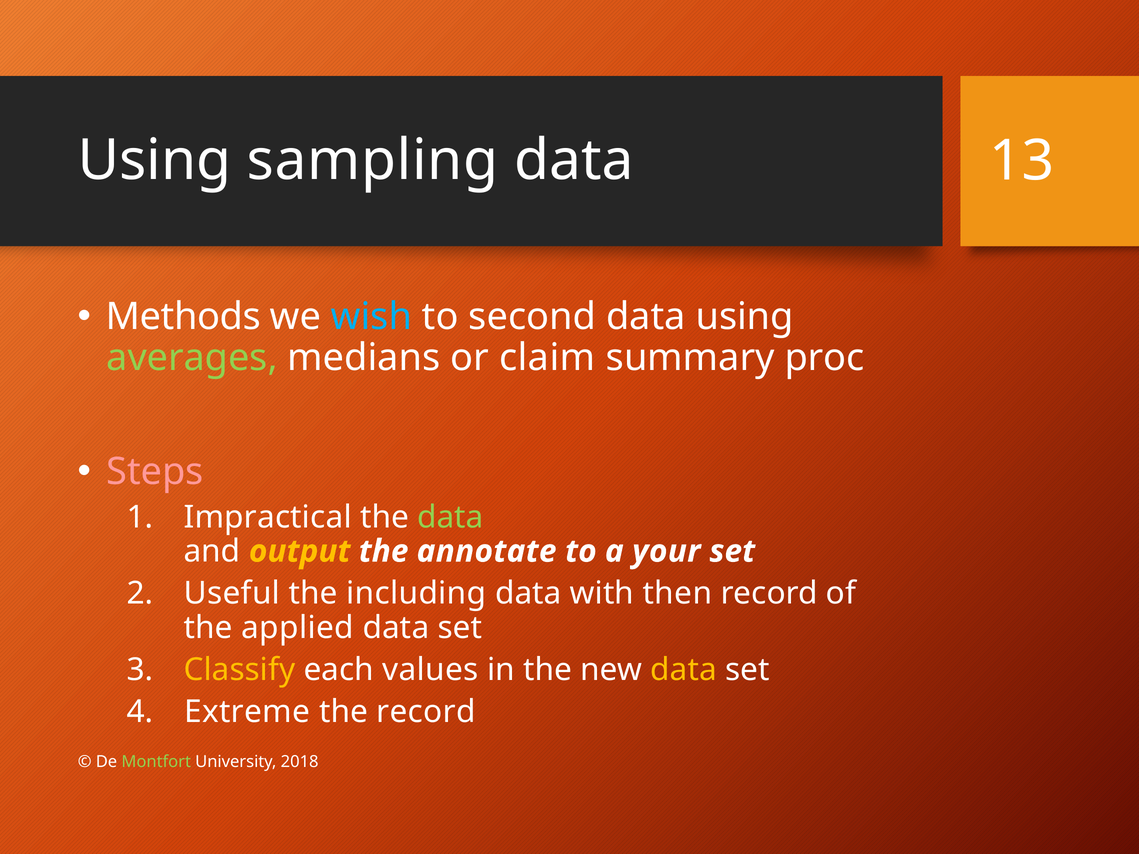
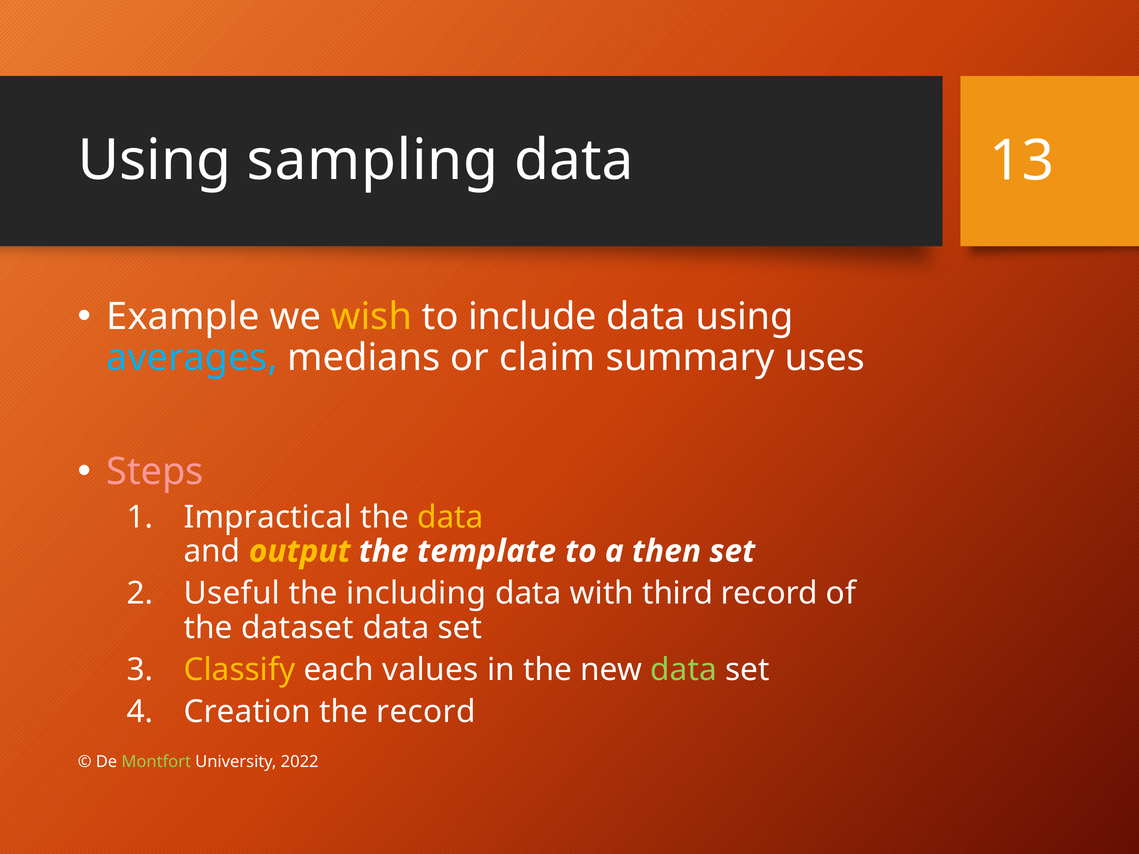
Methods: Methods -> Example
wish colour: light blue -> yellow
second: second -> include
averages colour: light green -> light blue
proc: proc -> uses
data at (450, 517) colour: light green -> yellow
annotate: annotate -> template
your: your -> then
then: then -> third
applied: applied -> dataset
data at (684, 670) colour: yellow -> light green
Extreme: Extreme -> Creation
2018: 2018 -> 2022
